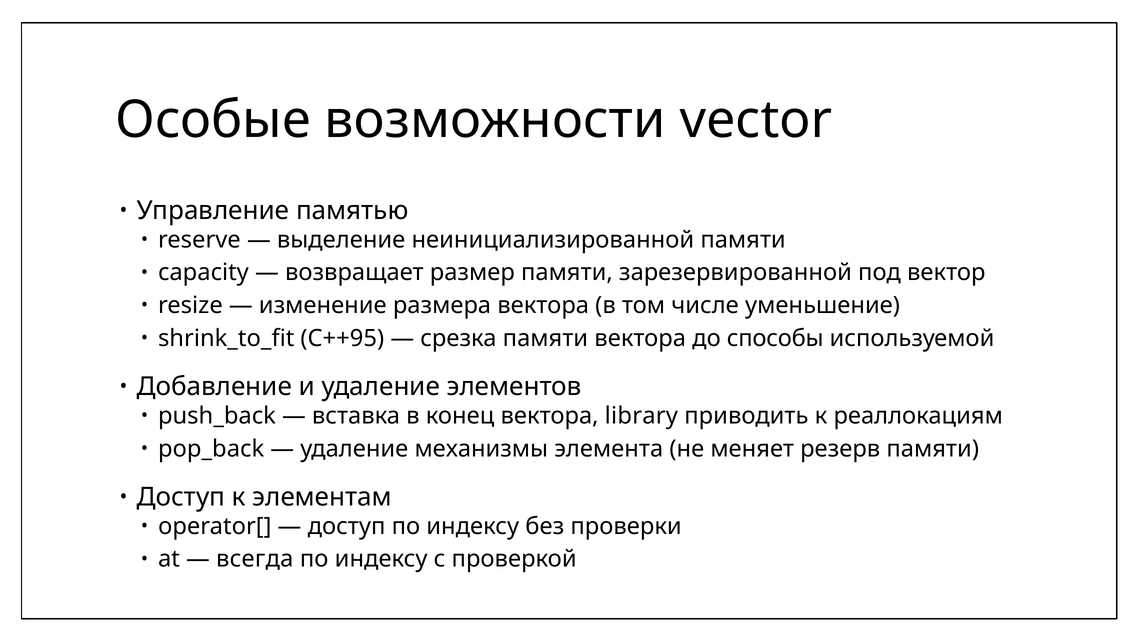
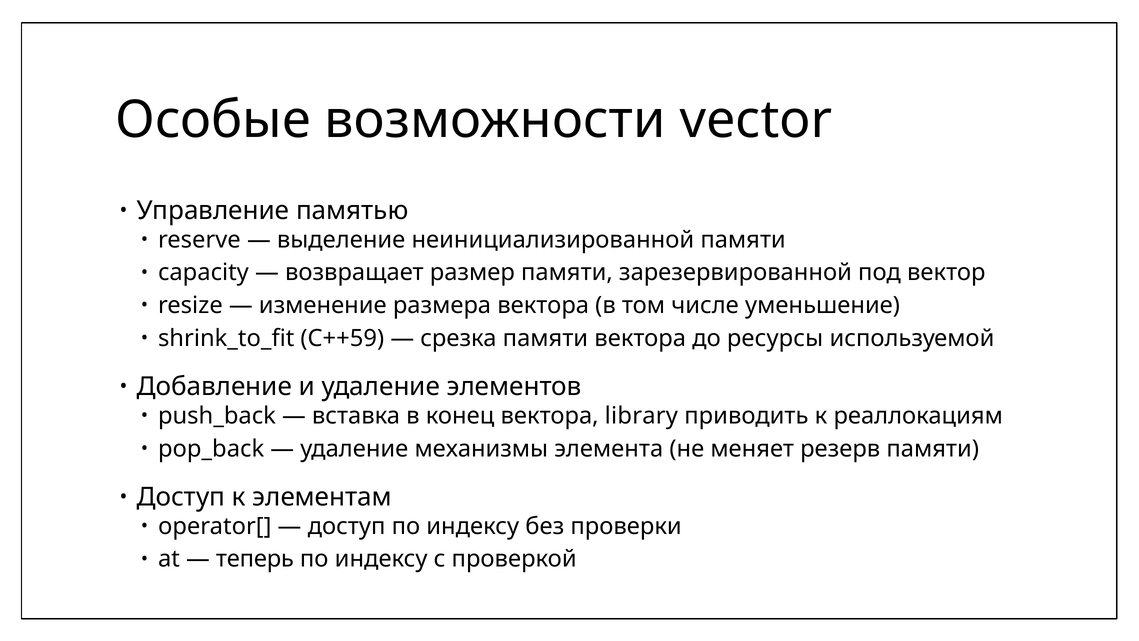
C++95: C++95 -> C++59
способы: способы -> ресурсы
всегда: всегда -> теперь
